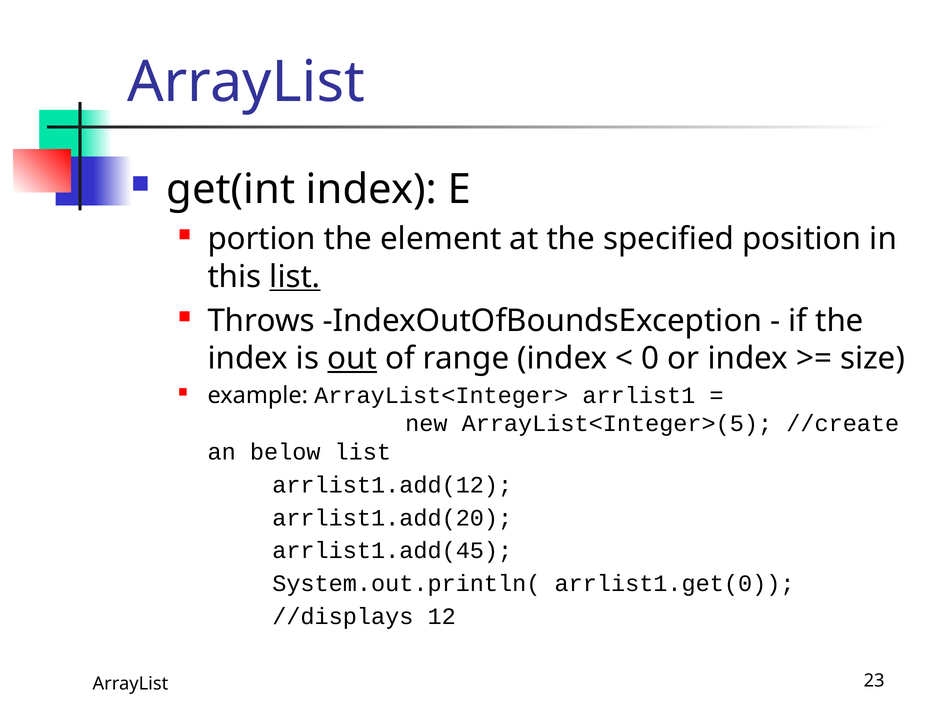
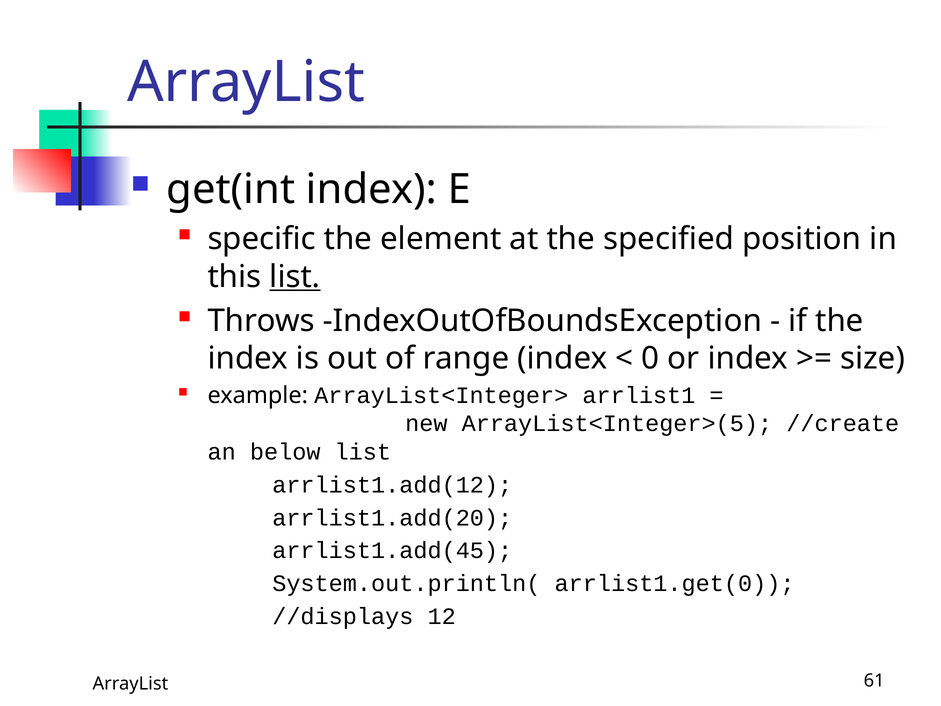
portion: portion -> specific
out underline: present -> none
23: 23 -> 61
